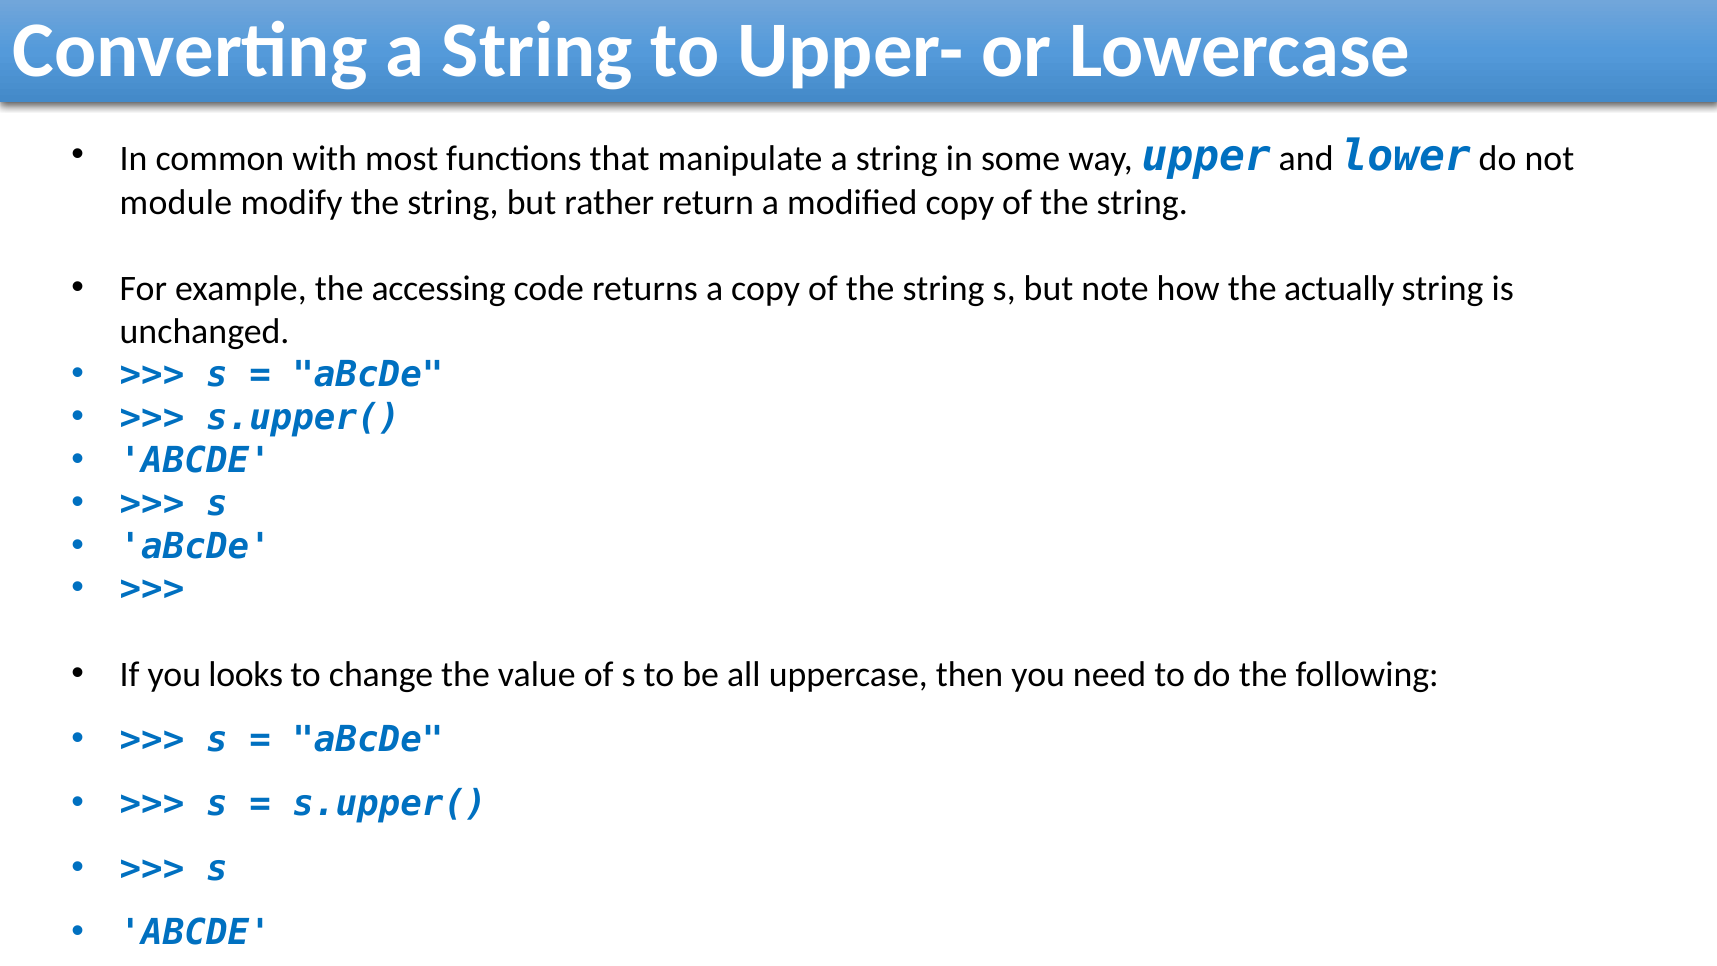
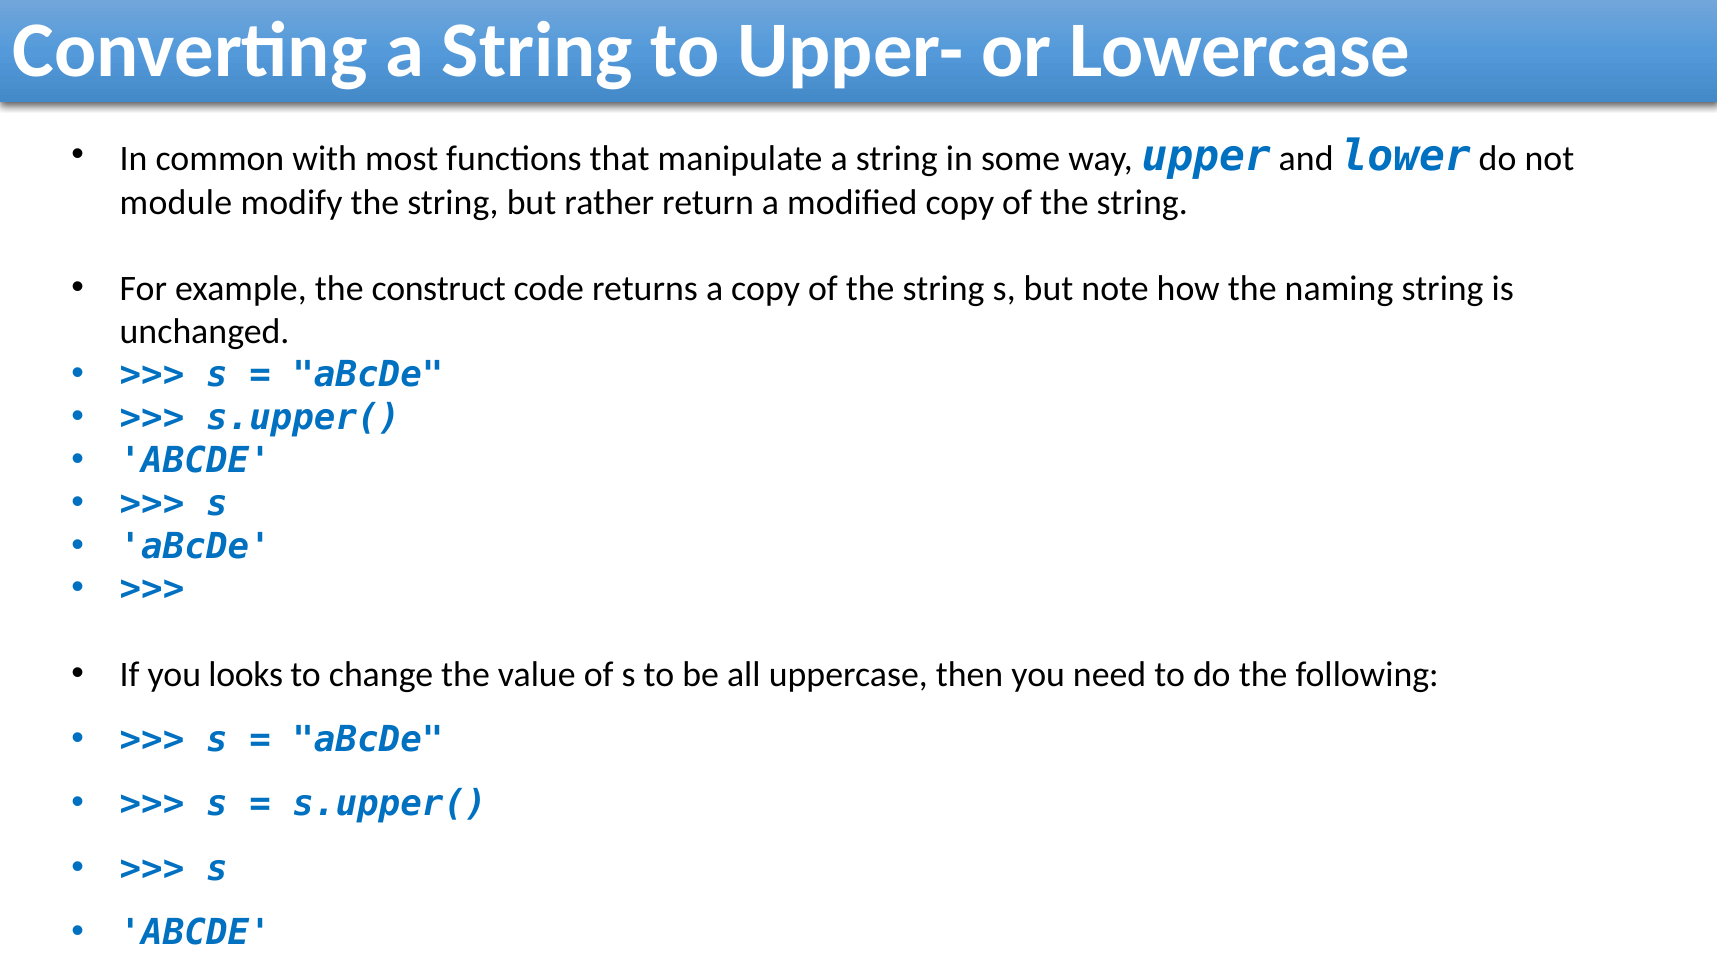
accessing: accessing -> construct
actually: actually -> naming
